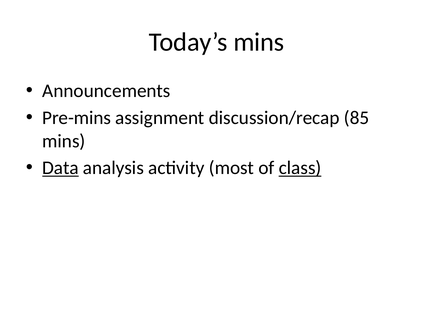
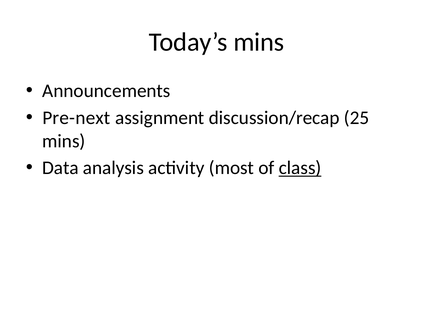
Pre-mins: Pre-mins -> Pre-next
85: 85 -> 25
Data underline: present -> none
